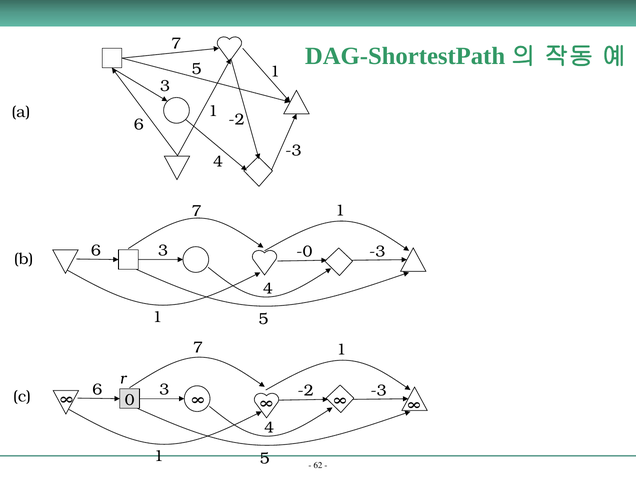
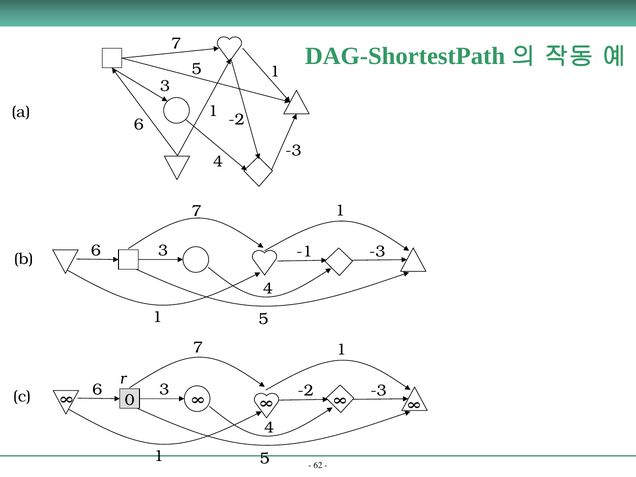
-0: -0 -> -1
